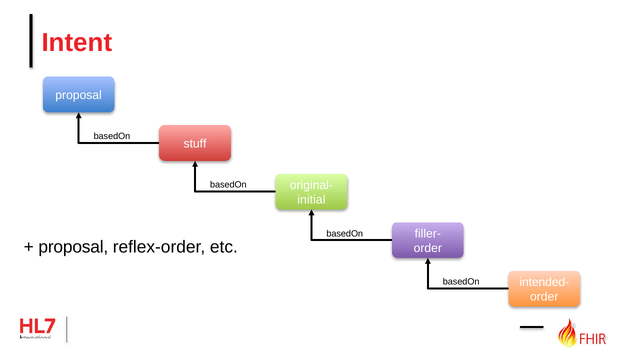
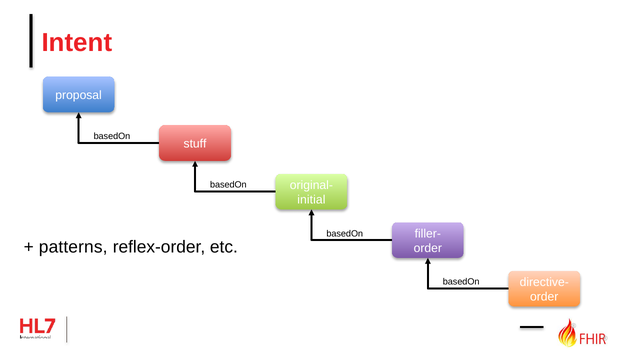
proposal at (73, 246): proposal -> patterns
intended-: intended- -> directive-
